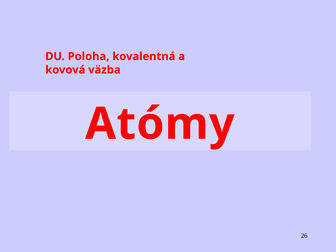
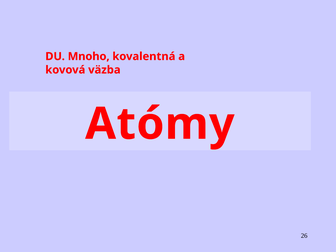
Poloha: Poloha -> Mnoho
